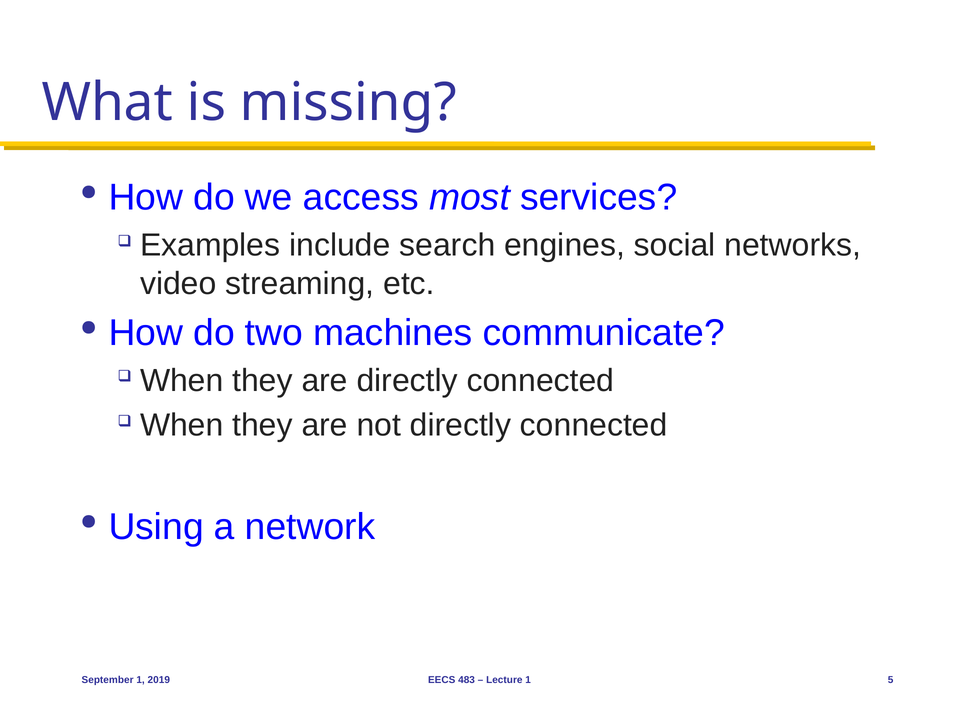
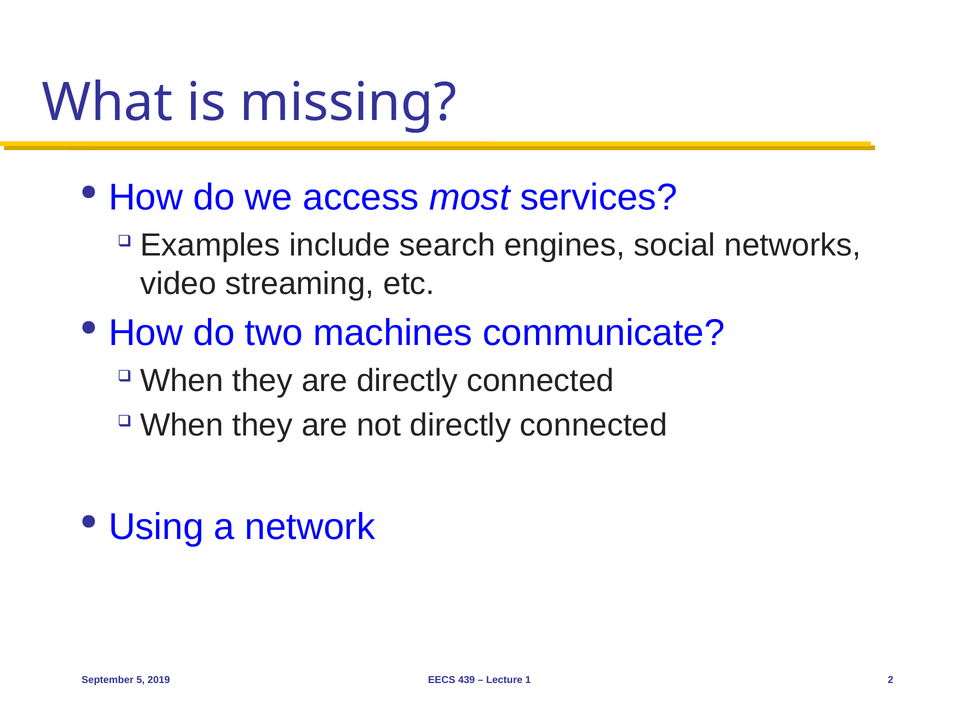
September 1: 1 -> 5
483: 483 -> 439
5: 5 -> 2
